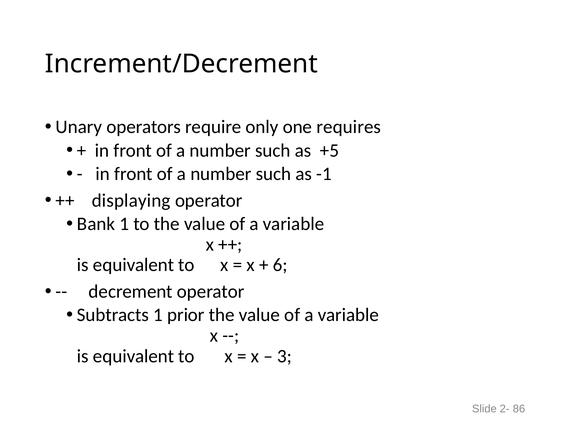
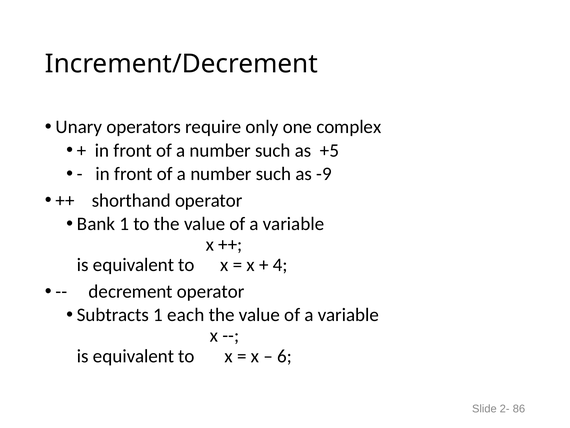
requires: requires -> complex
-1: -1 -> -9
displaying: displaying -> shorthand
6: 6 -> 4
prior: prior -> each
3: 3 -> 6
